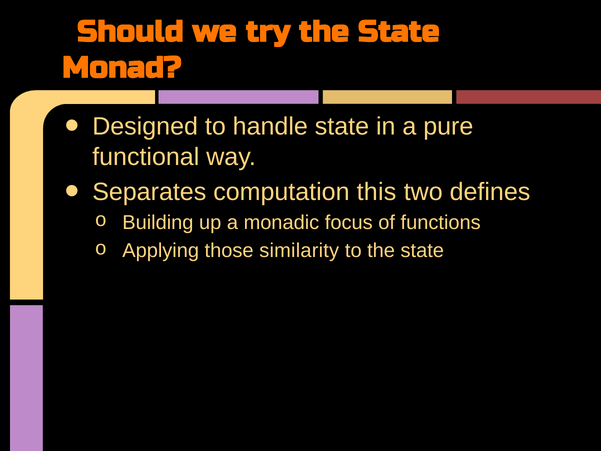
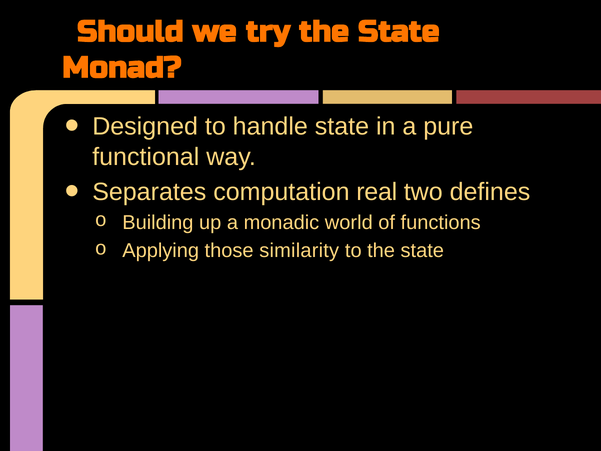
this: this -> real
focus: focus -> world
